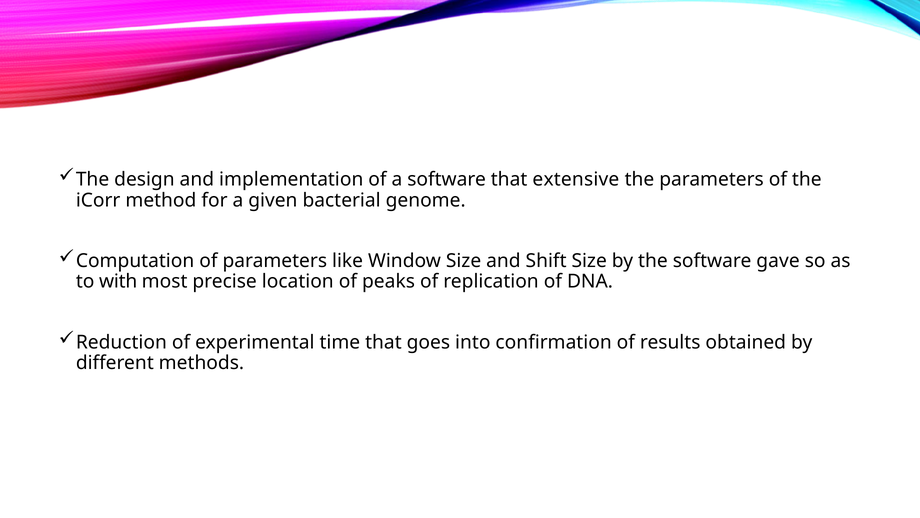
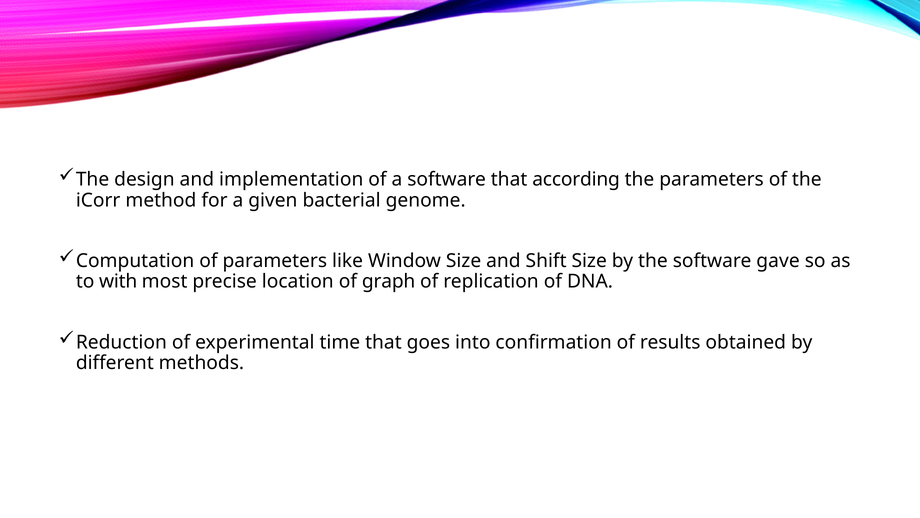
extensive: extensive -> according
peaks: peaks -> graph
